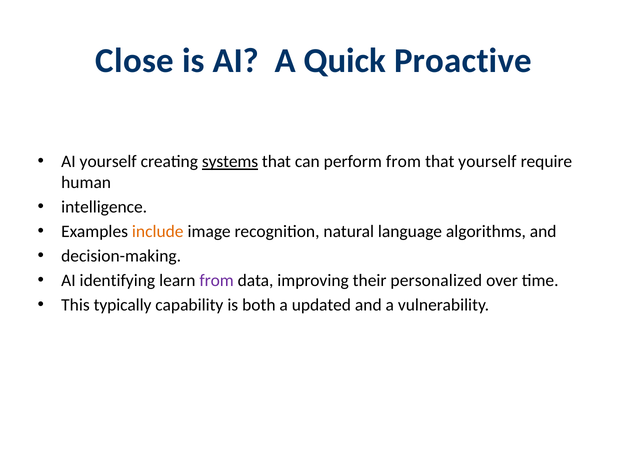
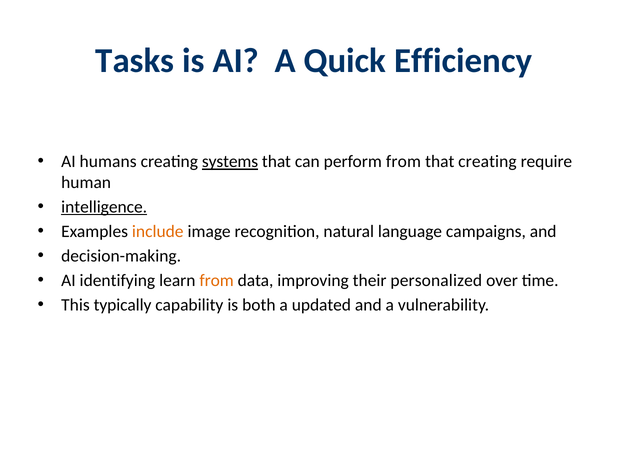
Close: Close -> Tasks
Proactive: Proactive -> Efficiency
AI yourself: yourself -> humans
that yourself: yourself -> creating
intelligence underline: none -> present
algorithms: algorithms -> campaigns
from at (217, 280) colour: purple -> orange
